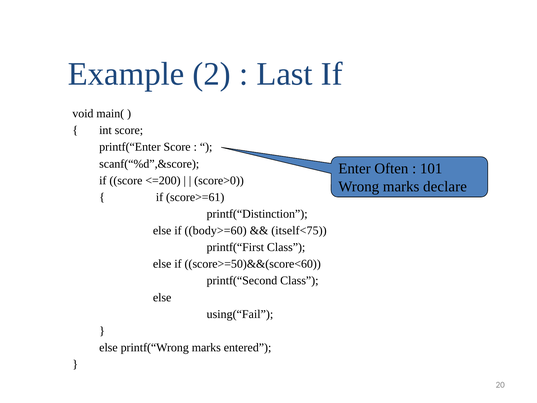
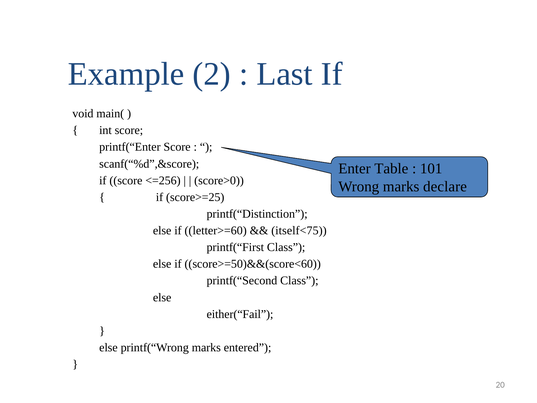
Often: Often -> Table
<=200: <=200 -> <=256
score>=61: score>=61 -> score>=25
body>=60: body>=60 -> letter>=60
using(“Fail: using(“Fail -> either(“Fail
